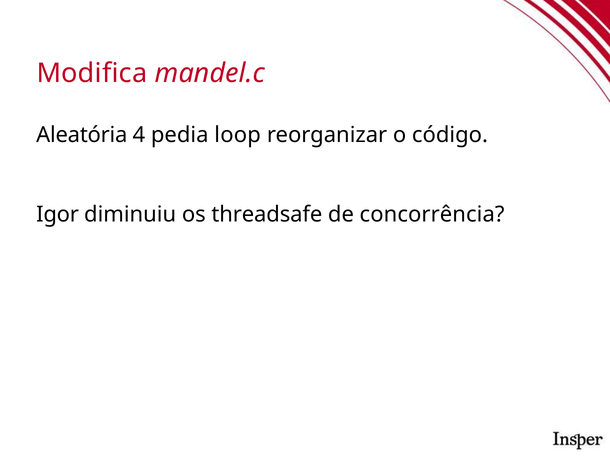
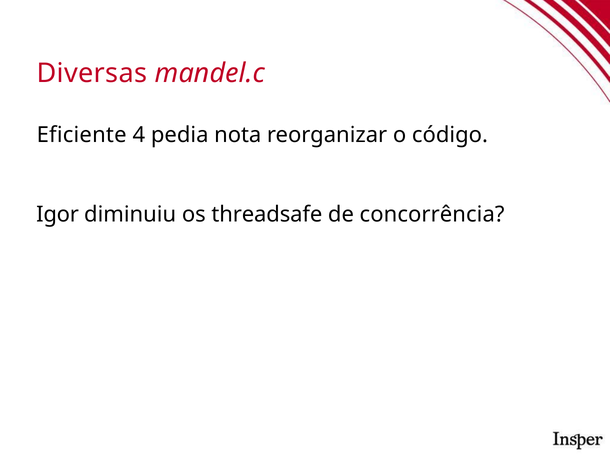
Modifica: Modifica -> Diversas
Aleatória: Aleatória -> Eficiente
loop: loop -> nota
